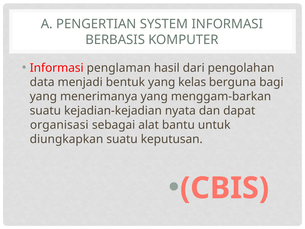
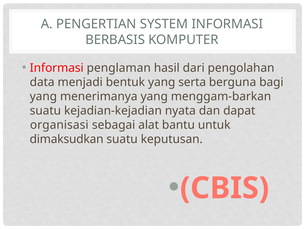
kelas: kelas -> serta
diungkapkan: diungkapkan -> dimaksudkan
